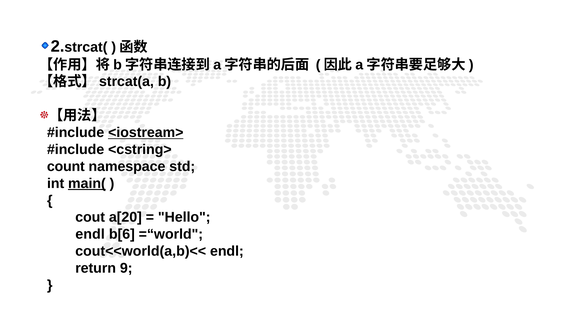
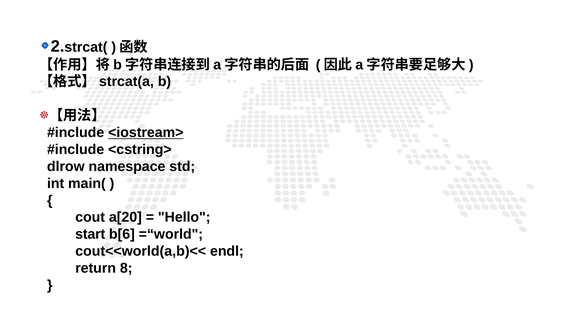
count: count -> dlrow
main( underline: present -> none
endl at (90, 234): endl -> start
9: 9 -> 8
